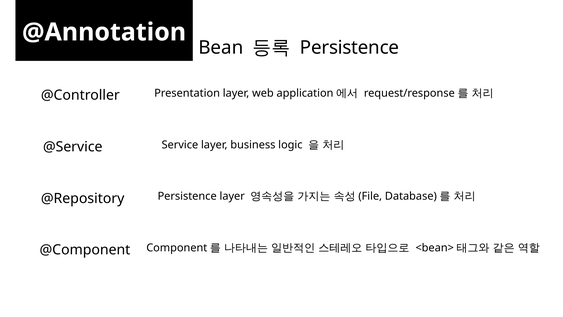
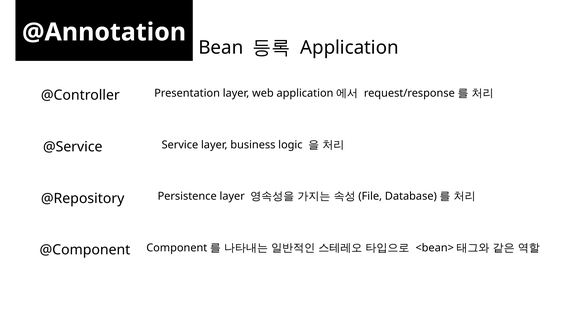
Persistence at (350, 48): Persistence -> Application
